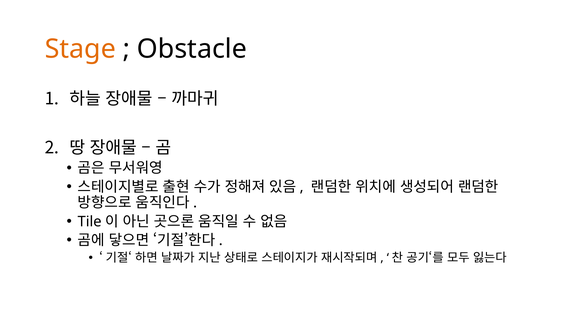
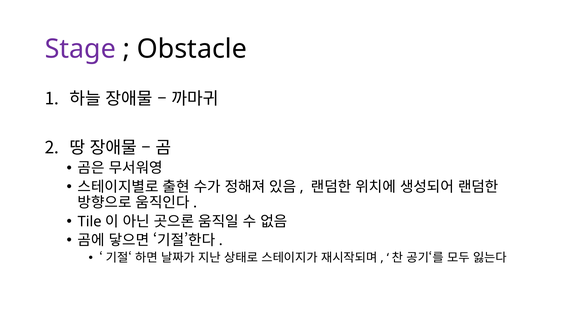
Stage colour: orange -> purple
